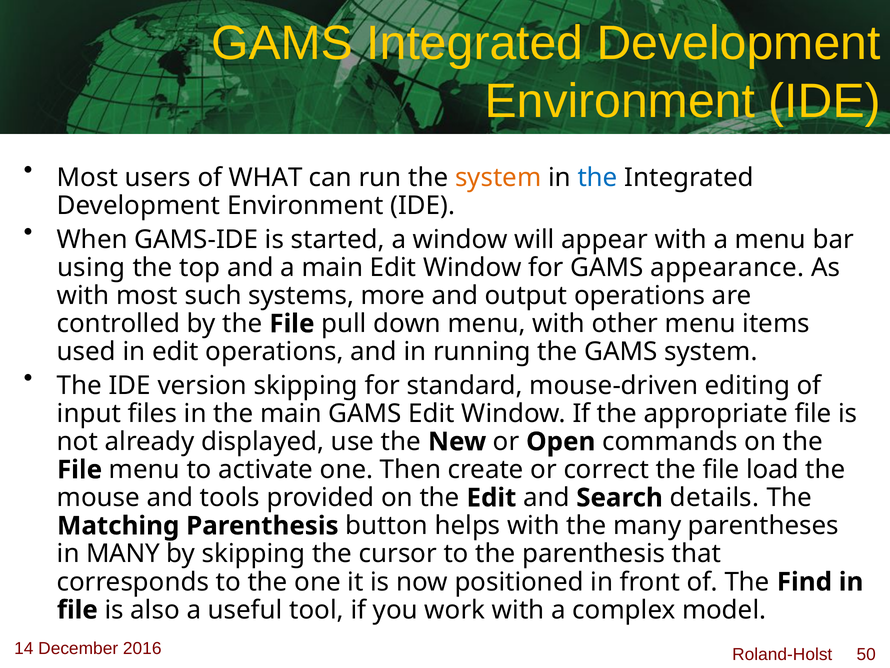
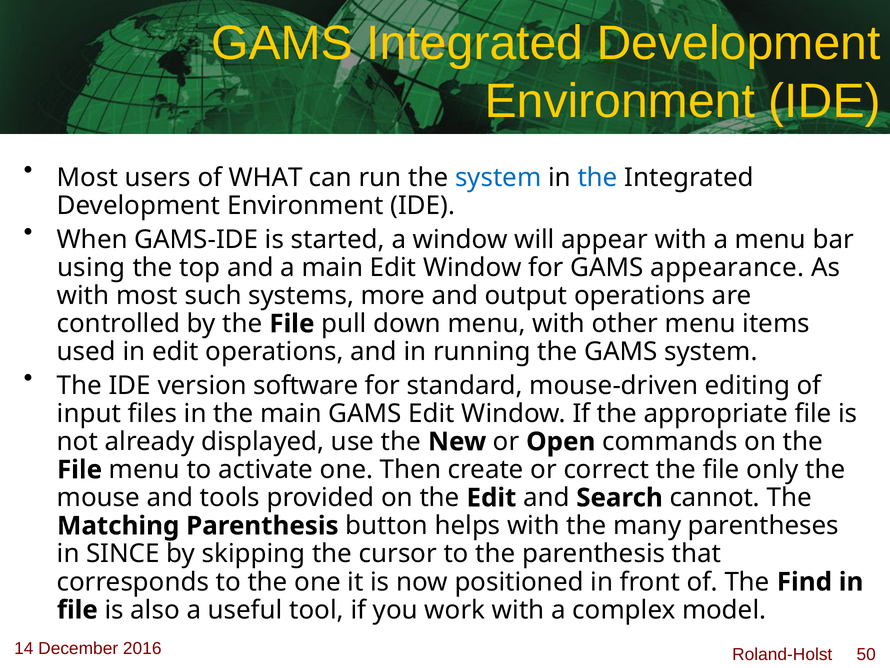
system at (498, 178) colour: orange -> blue
version skipping: skipping -> software
load: load -> only
details: details -> cannot
in MANY: MANY -> SINCE
